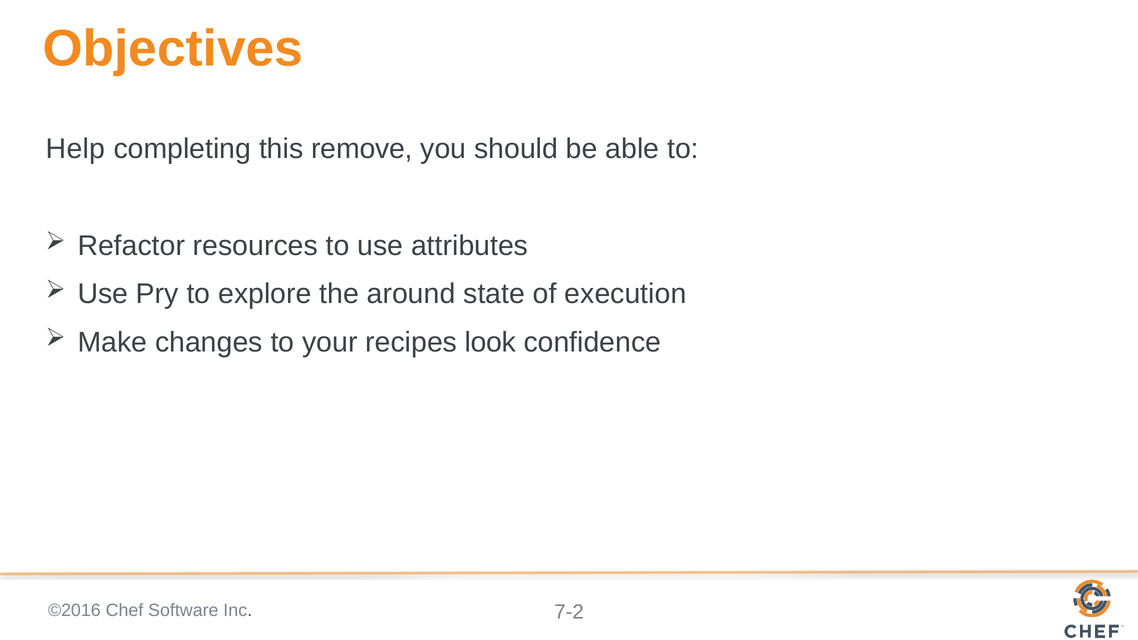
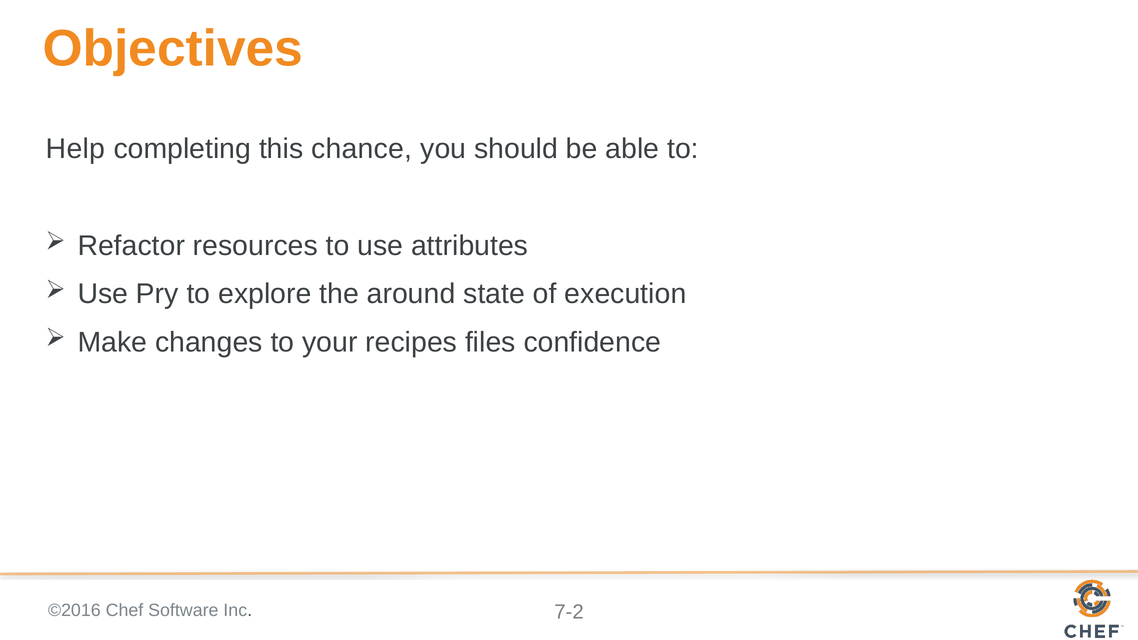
remove: remove -> chance
look: look -> files
